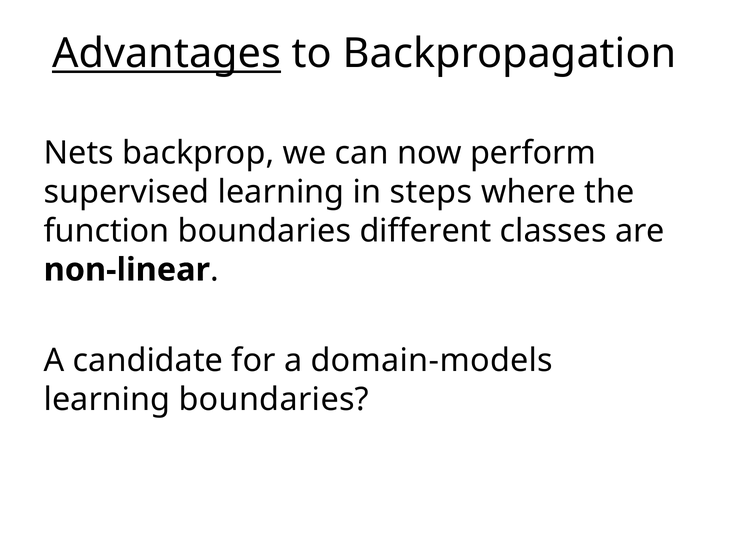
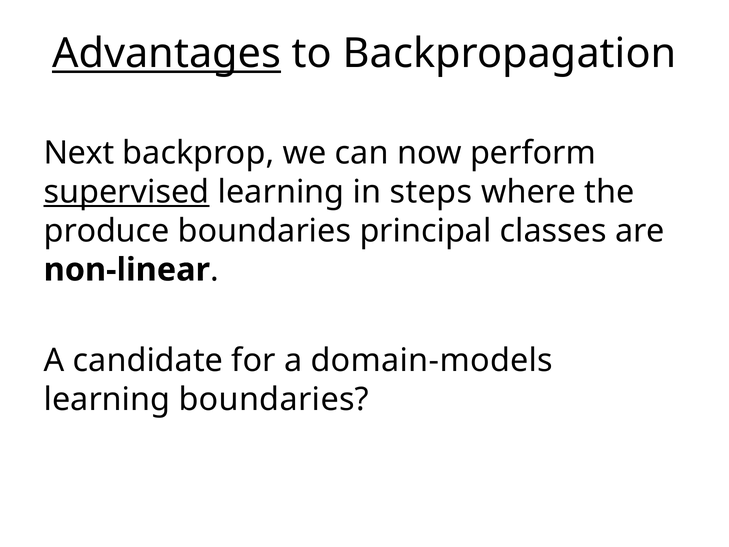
Nets: Nets -> Next
supervised underline: none -> present
function: function -> produce
different: different -> principal
